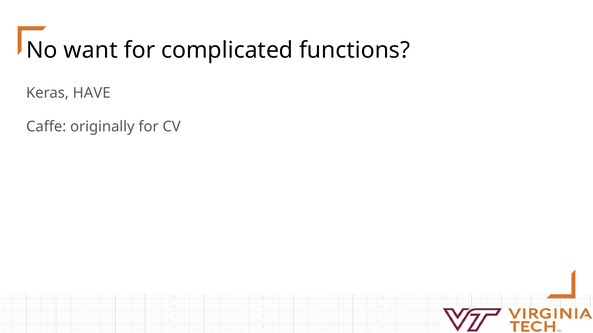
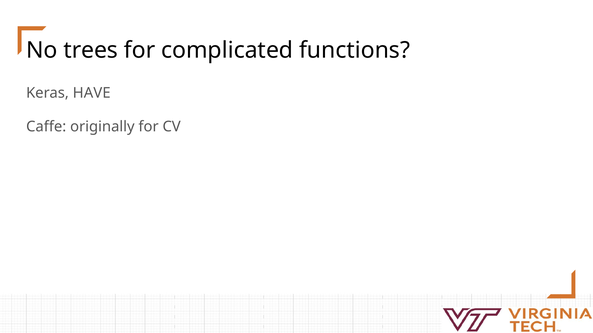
want: want -> trees
